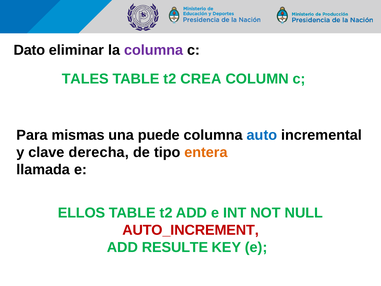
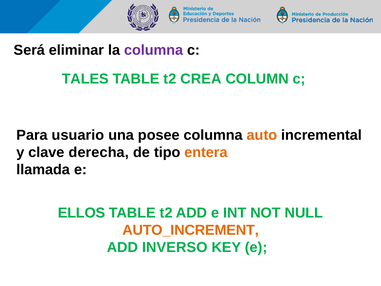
Dato: Dato -> Será
mismas: mismas -> usuario
puede: puede -> posee
auto colour: blue -> orange
AUTO_INCREMENT colour: red -> orange
RESULTE: RESULTE -> INVERSO
